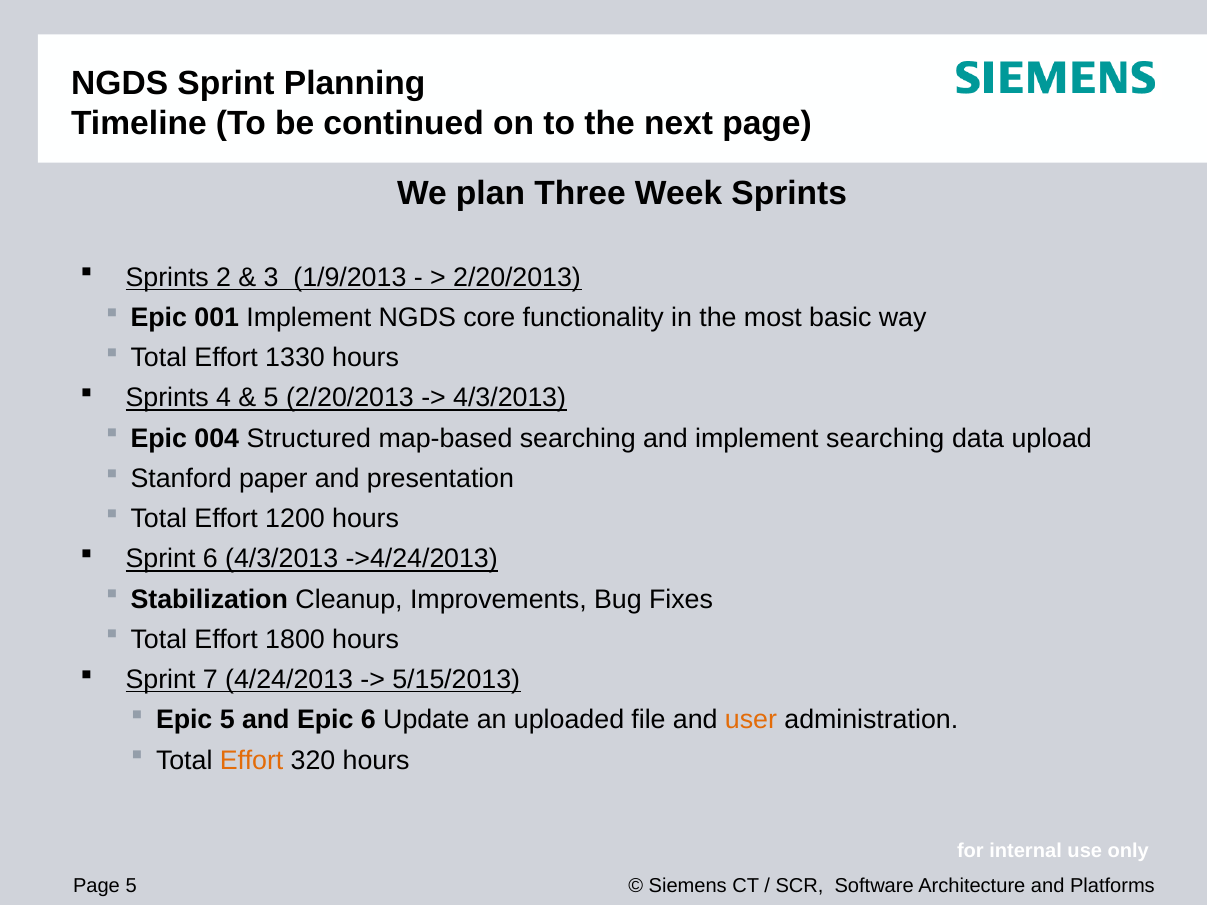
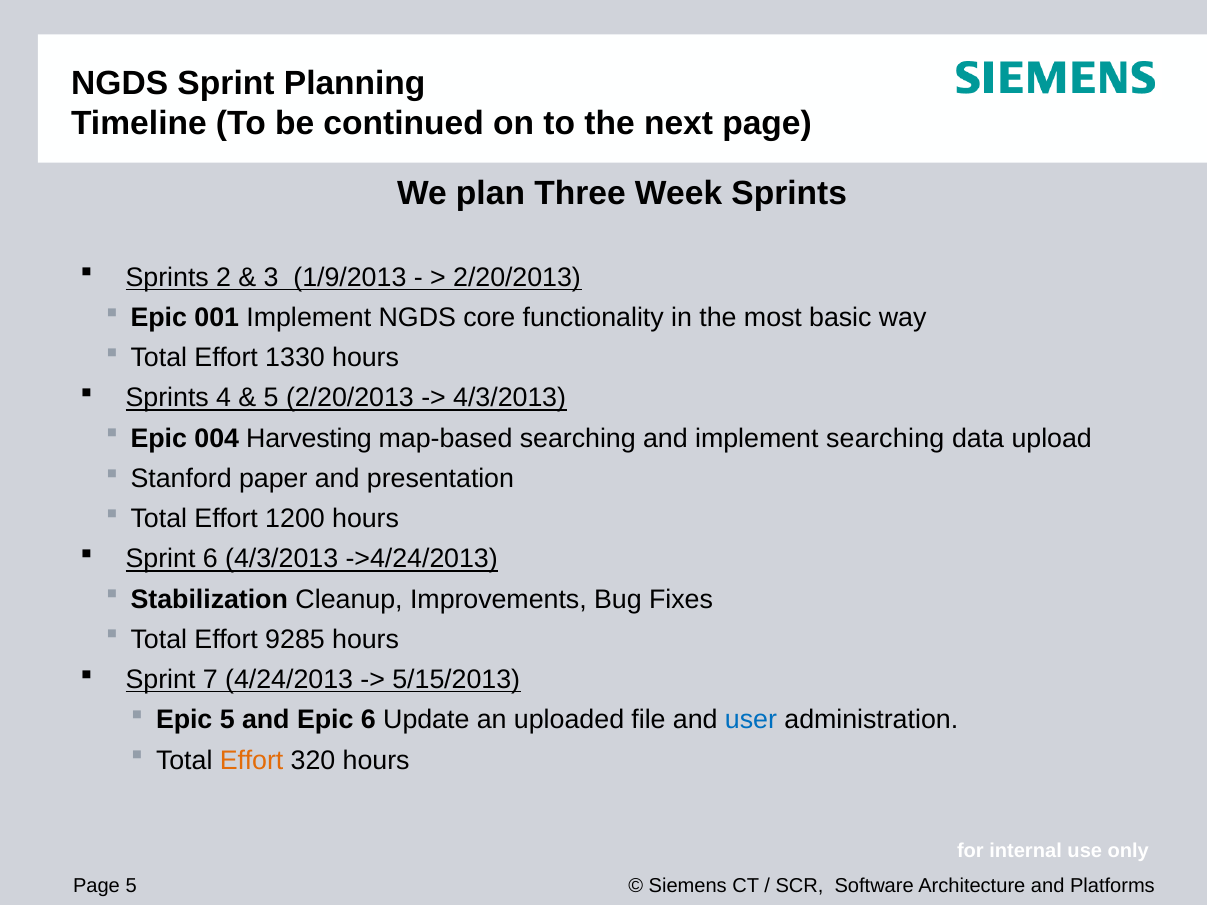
Structured: Structured -> Harvesting
1800: 1800 -> 9285
user colour: orange -> blue
